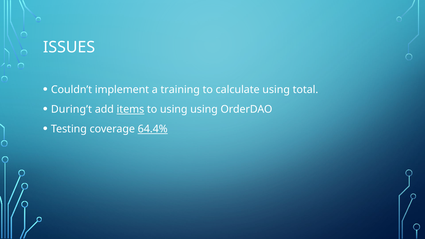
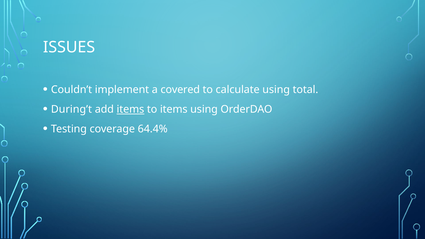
training: training -> covered
to using: using -> items
64.4% underline: present -> none
